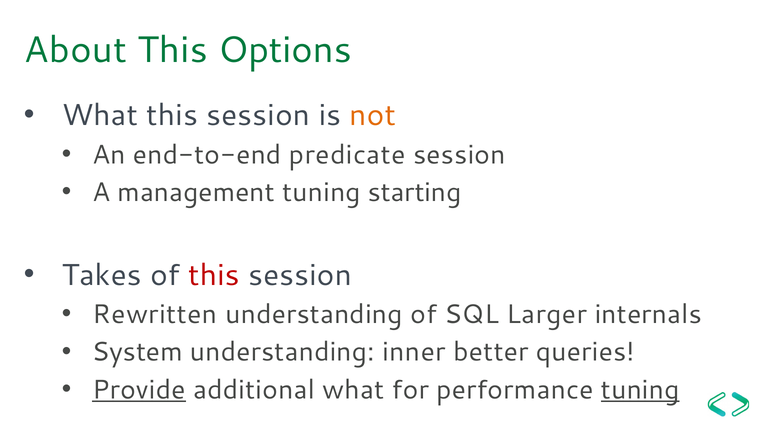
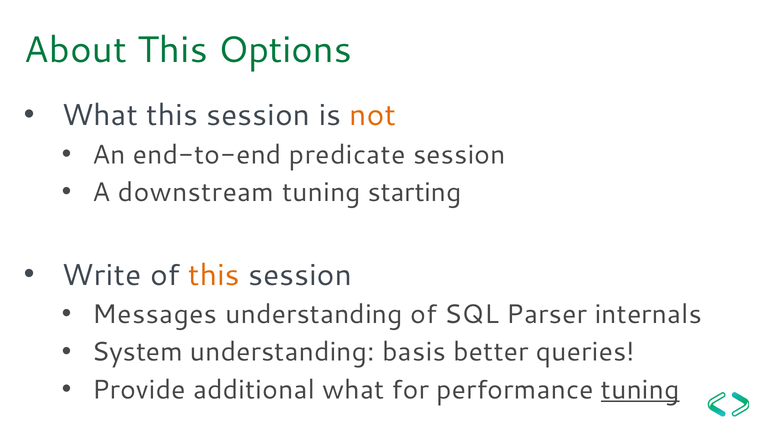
management: management -> downstream
Takes: Takes -> Write
this at (214, 275) colour: red -> orange
Rewritten: Rewritten -> Messages
Larger: Larger -> Parser
inner: inner -> basis
Provide underline: present -> none
